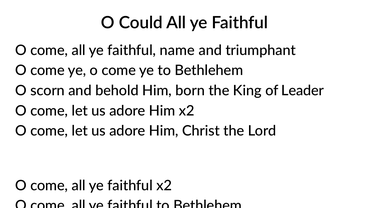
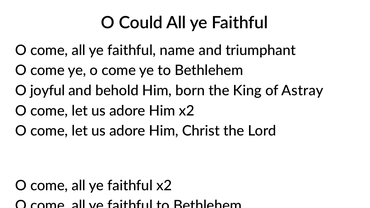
scorn: scorn -> joyful
Leader: Leader -> Astray
